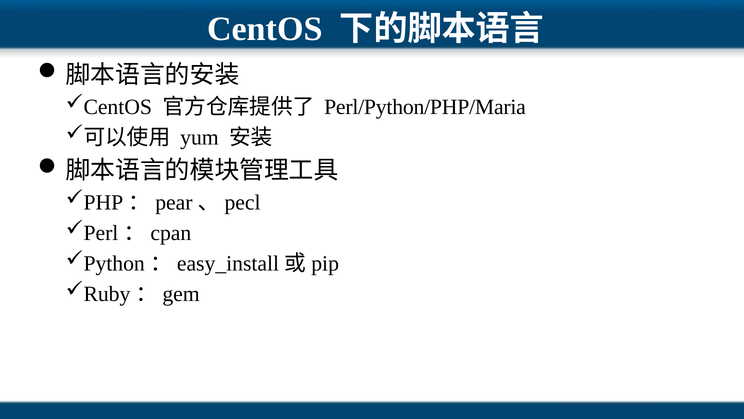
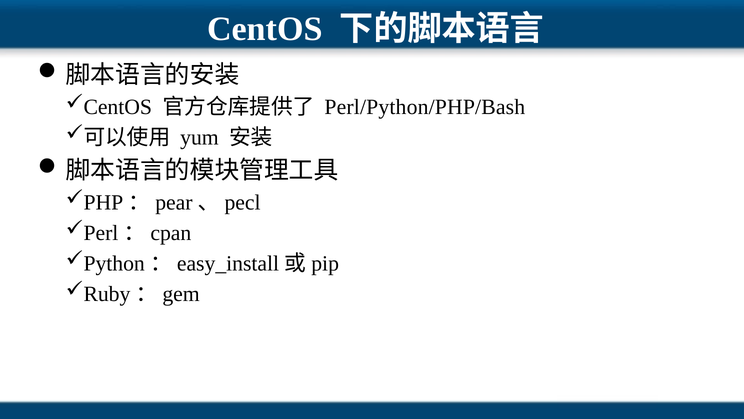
Perl/Python/PHP/Maria: Perl/Python/PHP/Maria -> Perl/Python/PHP/Bash
